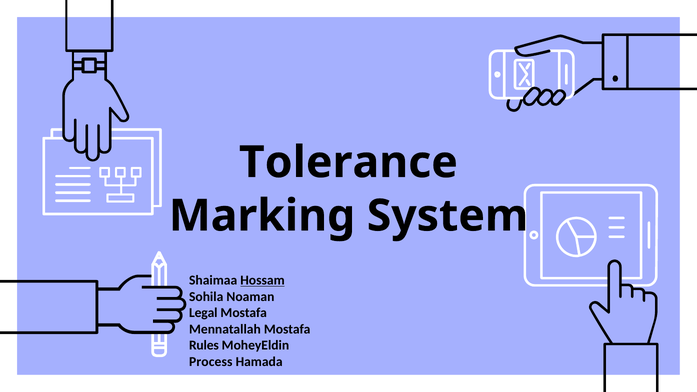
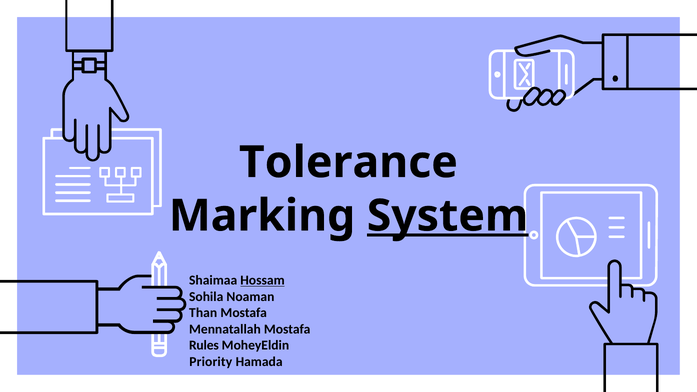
System underline: none -> present
Legal: Legal -> Than
Process: Process -> Priority
